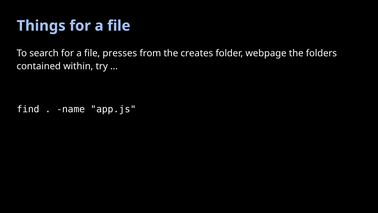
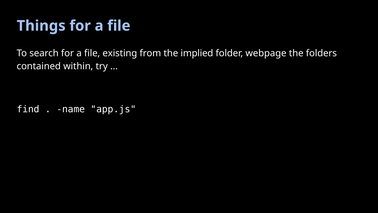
presses: presses -> existing
creates: creates -> implied
